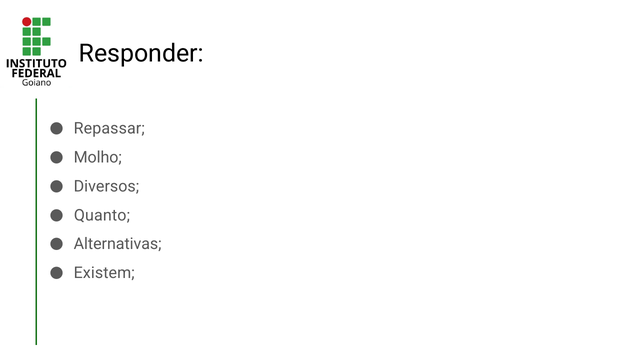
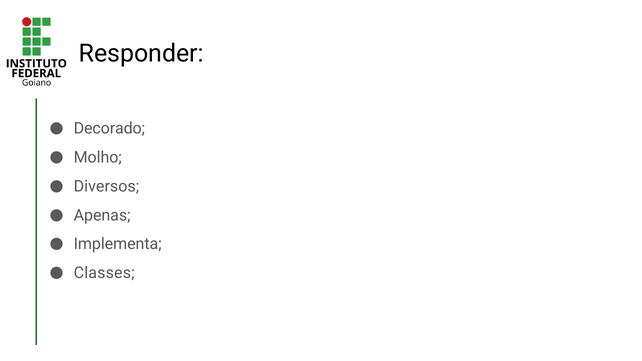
Repassar: Repassar -> Decorado
Quanto: Quanto -> Apenas
Alternativas: Alternativas -> Implementa
Existem: Existem -> Classes
